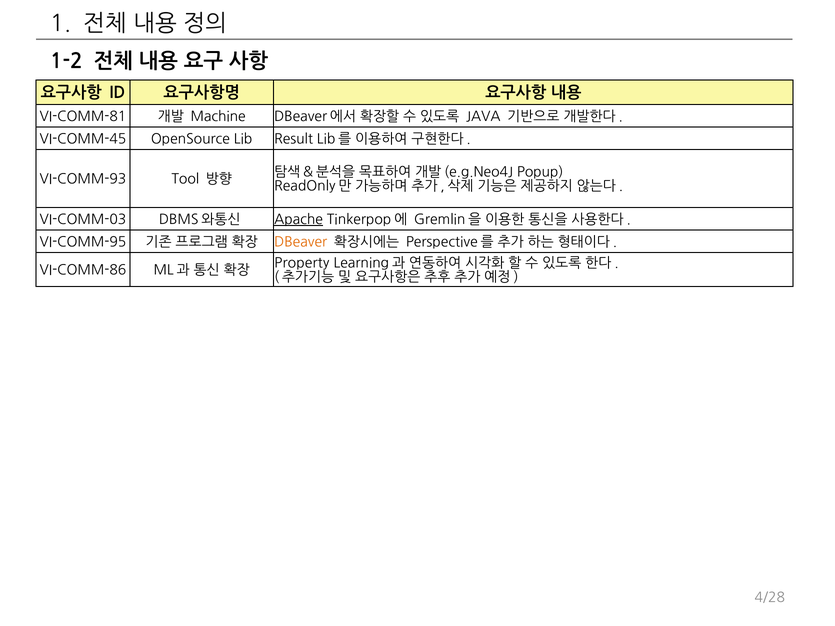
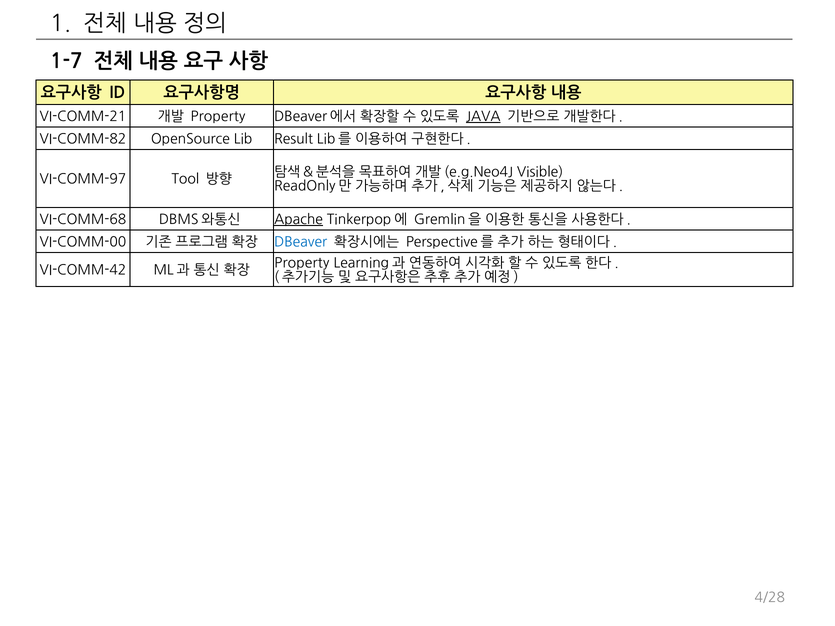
1-2: 1-2 -> 1-7
VI-COMM-81: VI-COMM-81 -> VI-COMM-21
Machine at (218, 117): Machine -> Property
JAVA underline: none -> present
VI-COMM-45: VI-COMM-45 -> VI-COMM-82
Popup: Popup -> Visible
VI-COMM-93: VI-COMM-93 -> VI-COMM-97
VI-COMM-03: VI-COMM-03 -> VI-COMM-68
VI-COMM-95: VI-COMM-95 -> VI-COMM-00
DBeaver colour: orange -> blue
VI-COMM-86: VI-COMM-86 -> VI-COMM-42
